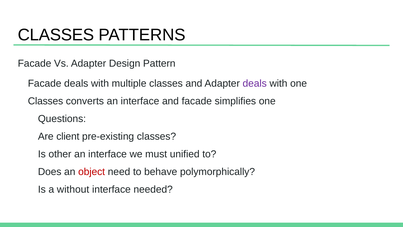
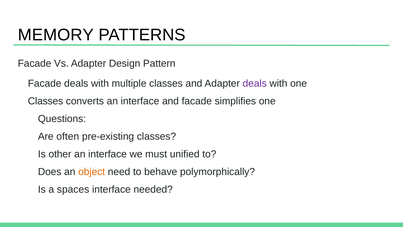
CLASSES at (56, 35): CLASSES -> MEMORY
client: client -> often
object colour: red -> orange
without: without -> spaces
